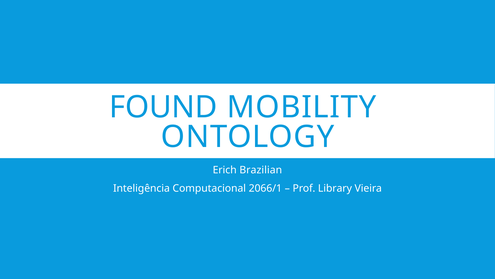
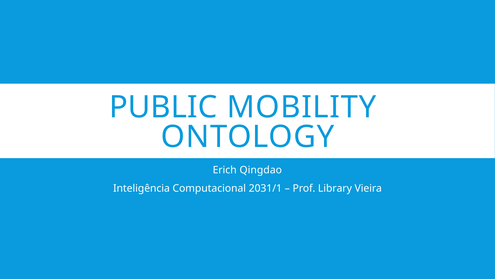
FOUND: FOUND -> PUBLIC
Brazilian: Brazilian -> Qingdao
2066/1: 2066/1 -> 2031/1
